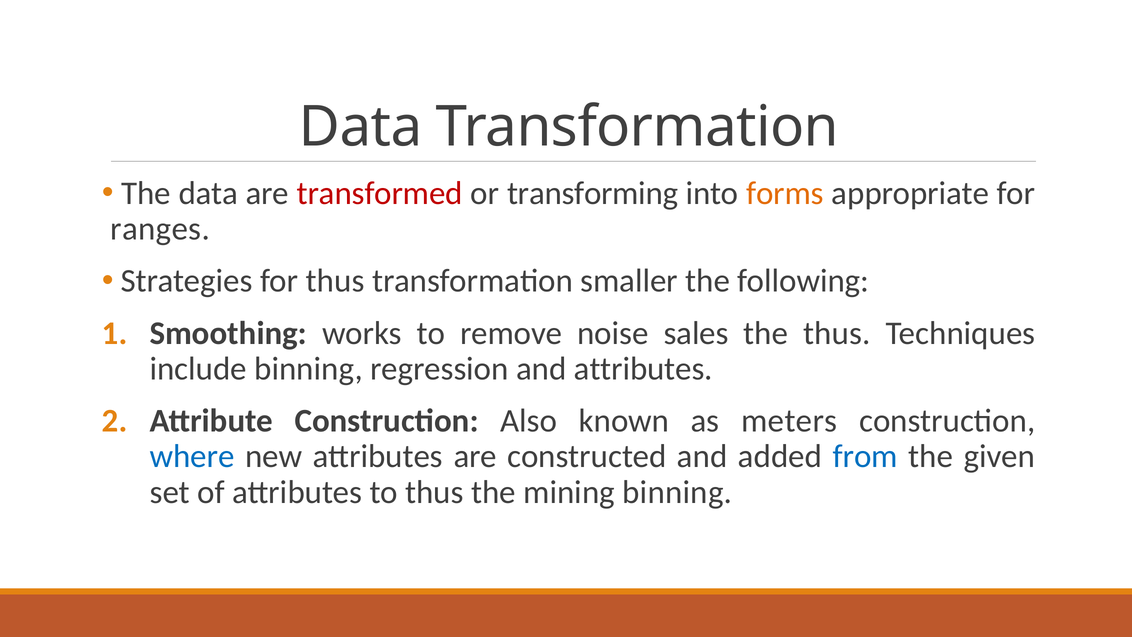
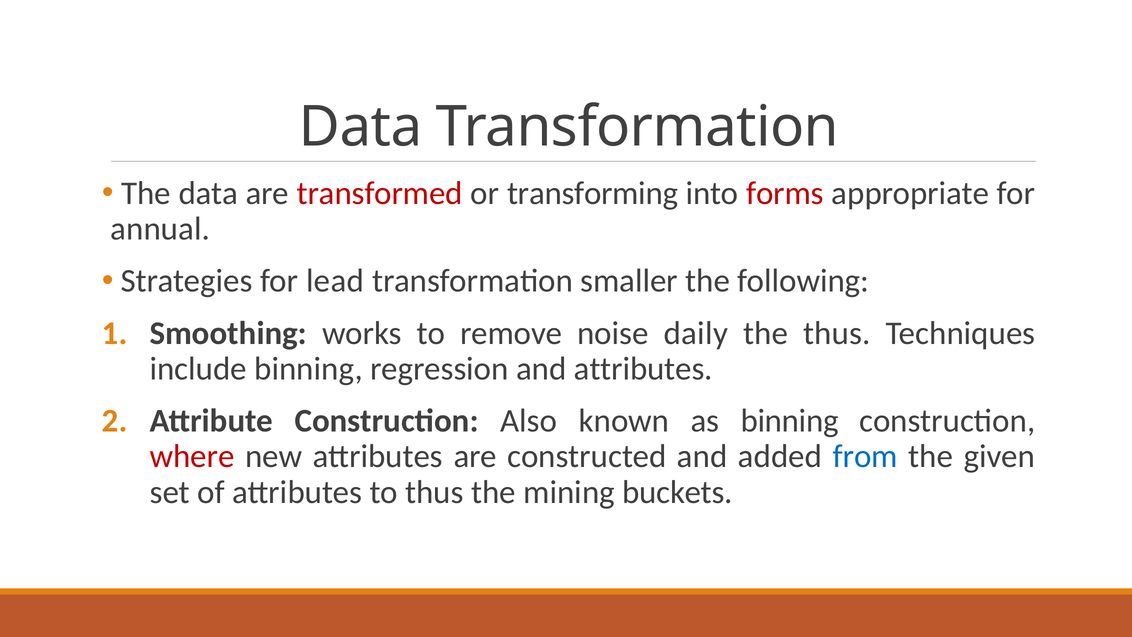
forms colour: orange -> red
ranges: ranges -> annual
for thus: thus -> lead
sales: sales -> daily
as meters: meters -> binning
where colour: blue -> red
mining binning: binning -> buckets
